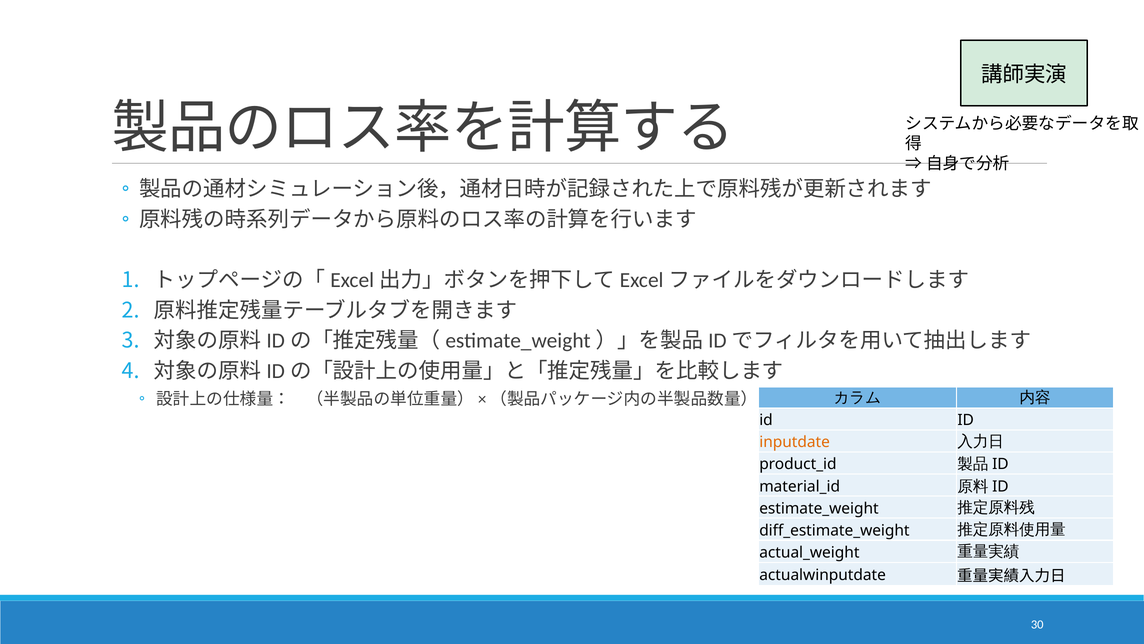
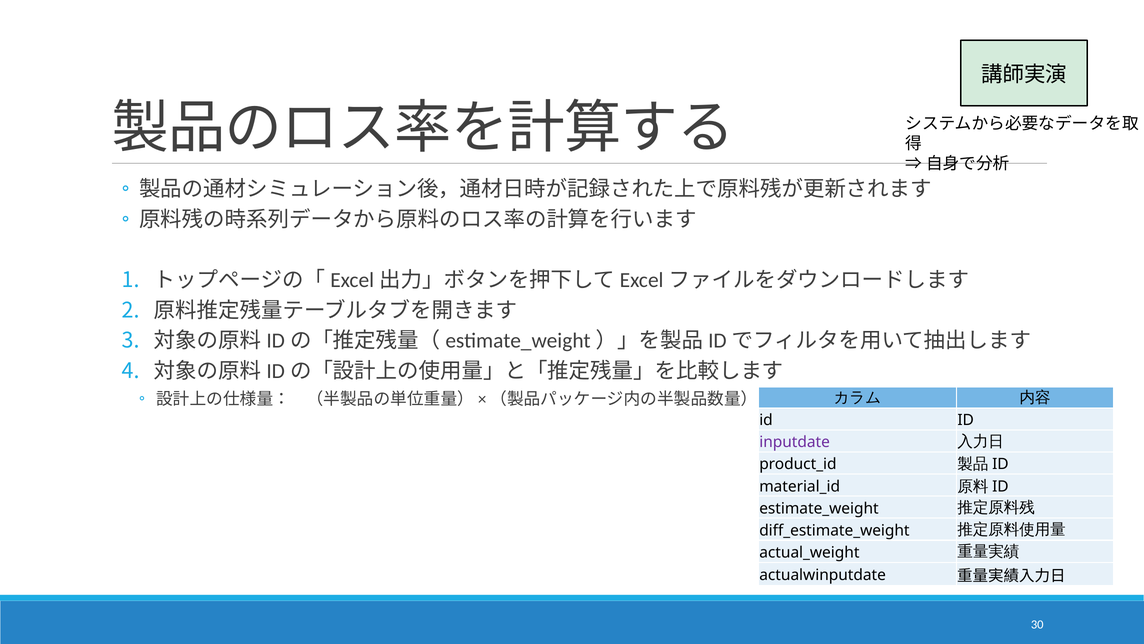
inputdate colour: orange -> purple
